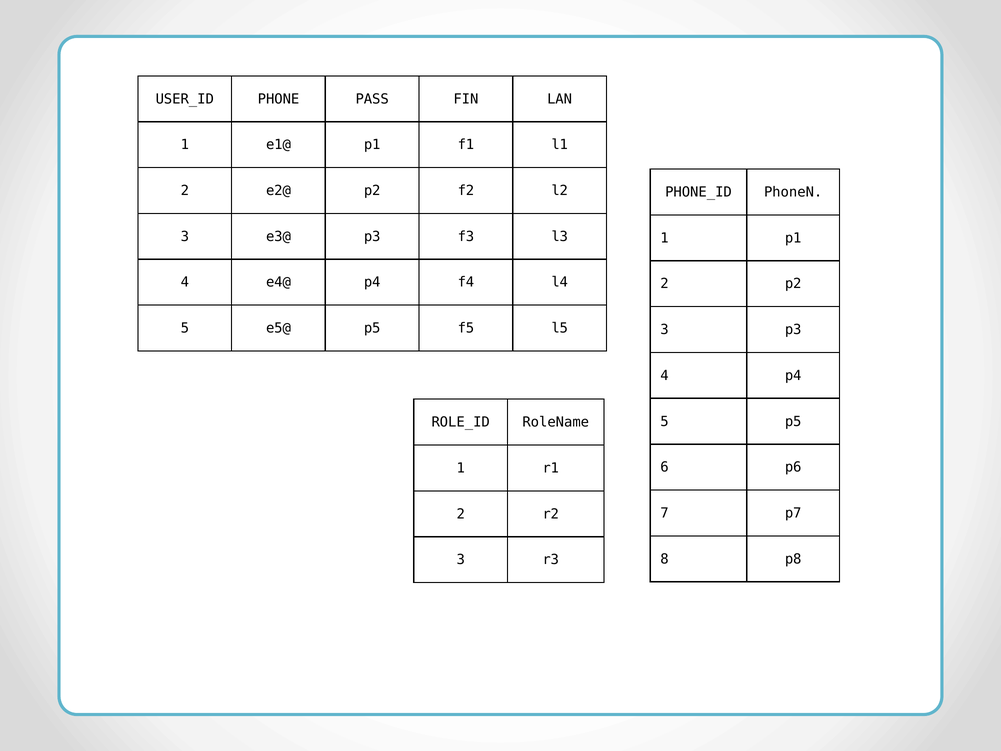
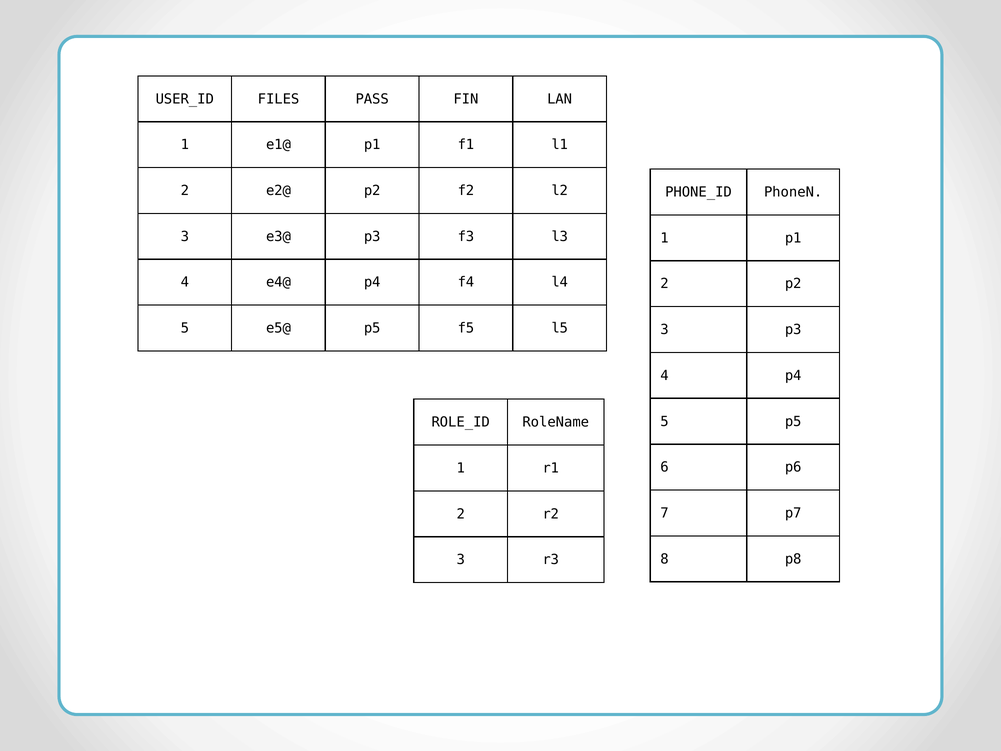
PHONE: PHONE -> FILES
